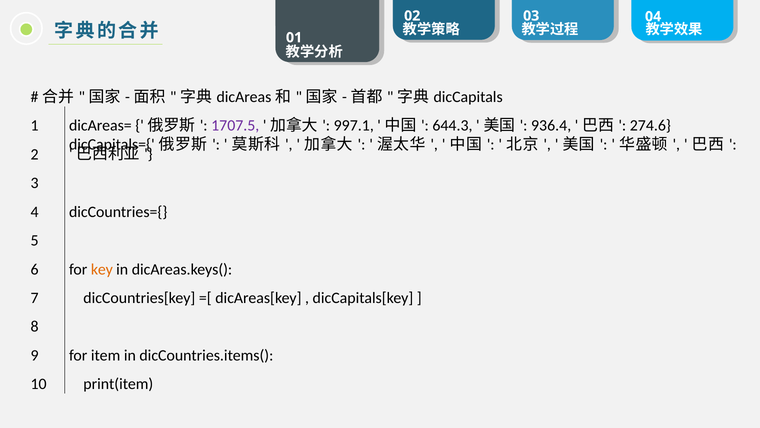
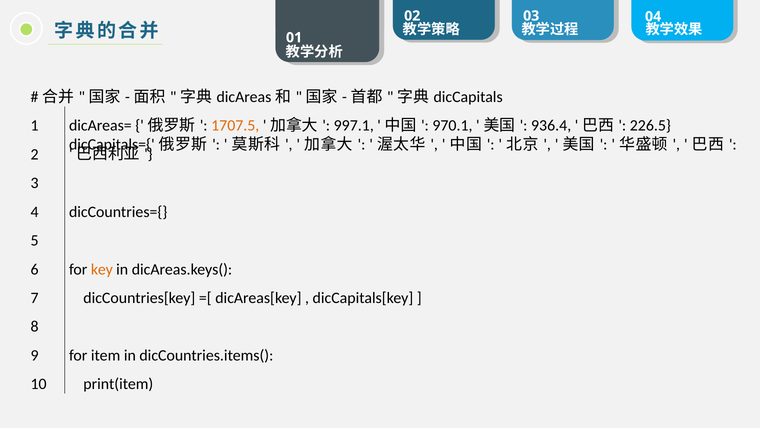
1707.5 colour: purple -> orange
644.3: 644.3 -> 970.1
274.6: 274.6 -> 226.5
